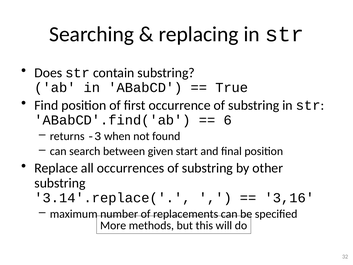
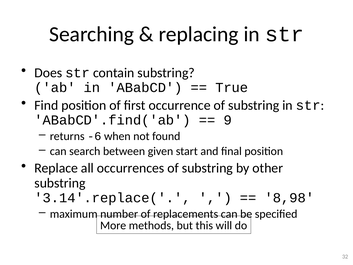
6: 6 -> 9
-3: -3 -> -6
3,16: 3,16 -> 8,98
